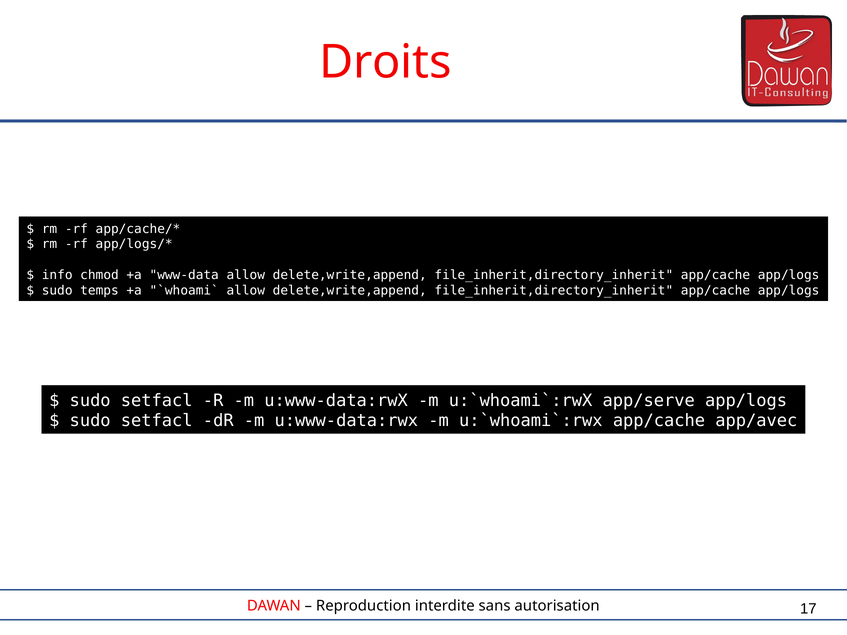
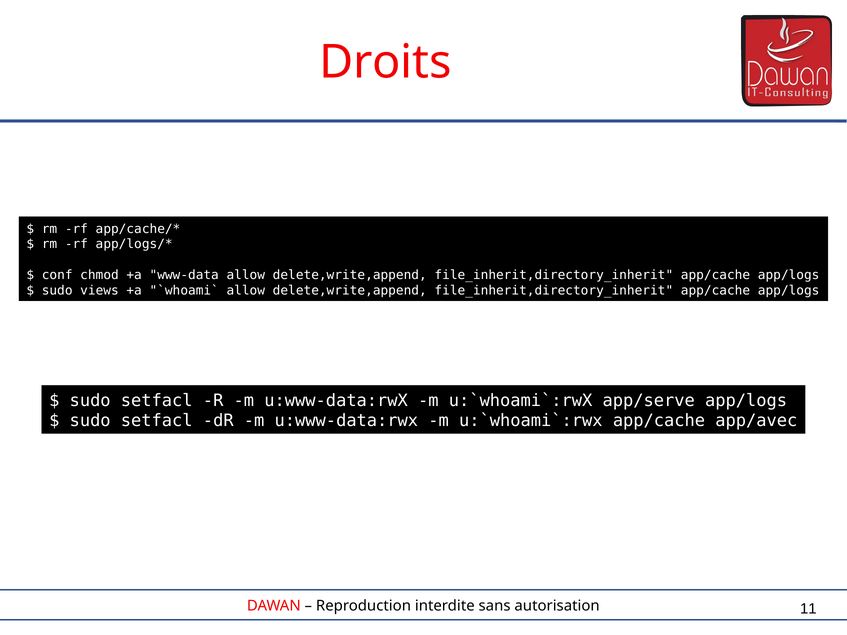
info: info -> conf
temps: temps -> views
17: 17 -> 11
